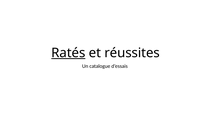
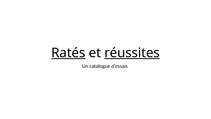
réussites underline: none -> present
